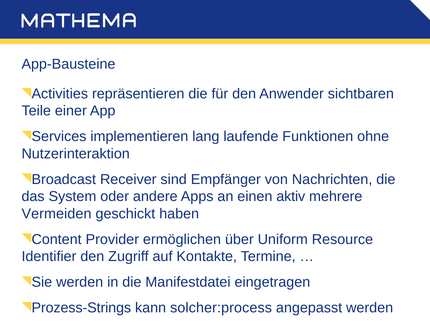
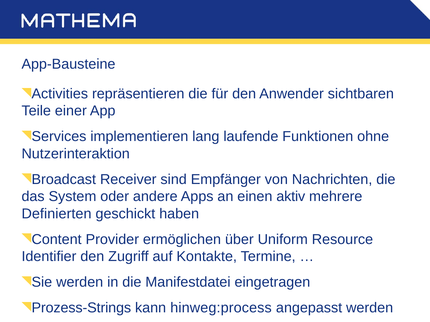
Vermeiden: Vermeiden -> Definierten
solcher:process: solcher:process -> hinweg:process
